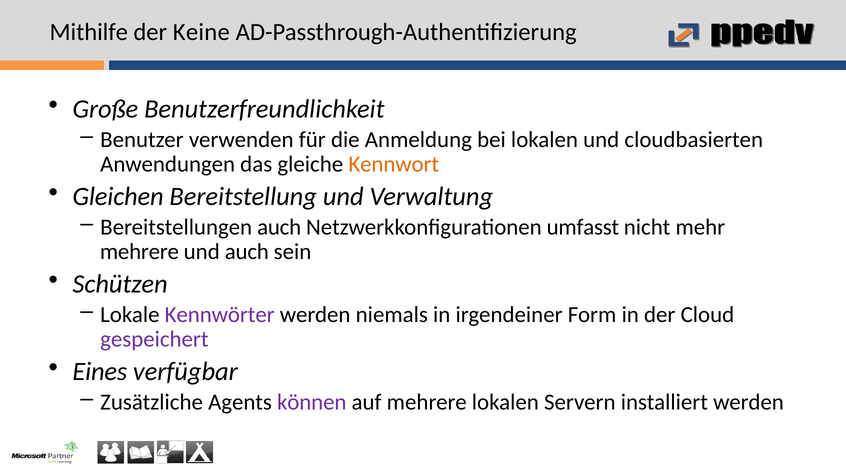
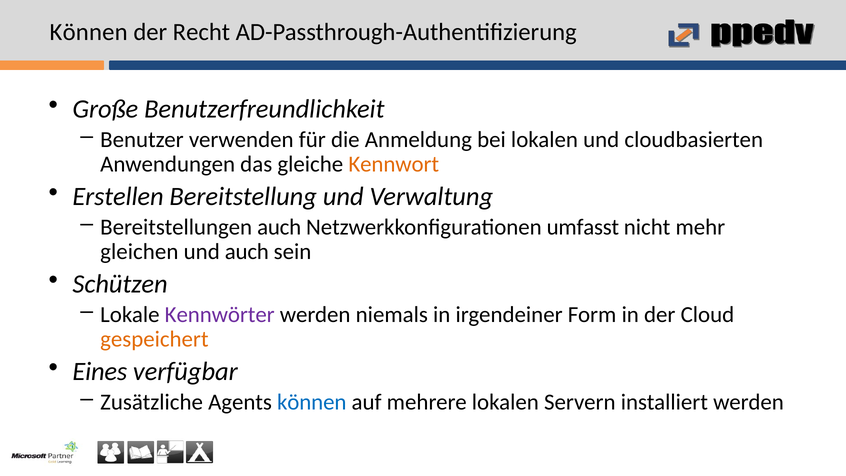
Mithilfe at (89, 32): Mithilfe -> Können
Keine: Keine -> Recht
Gleichen: Gleichen -> Erstellen
mehrere at (139, 252): mehrere -> gleichen
gespeichert colour: purple -> orange
können at (312, 402) colour: purple -> blue
